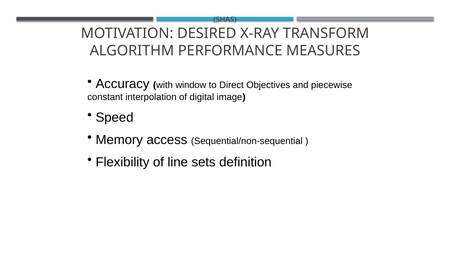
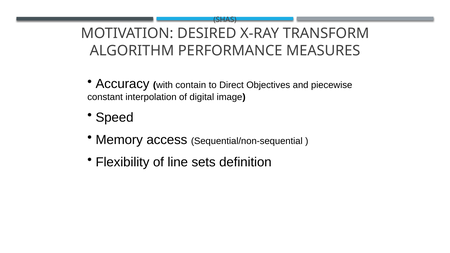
window: window -> contain
